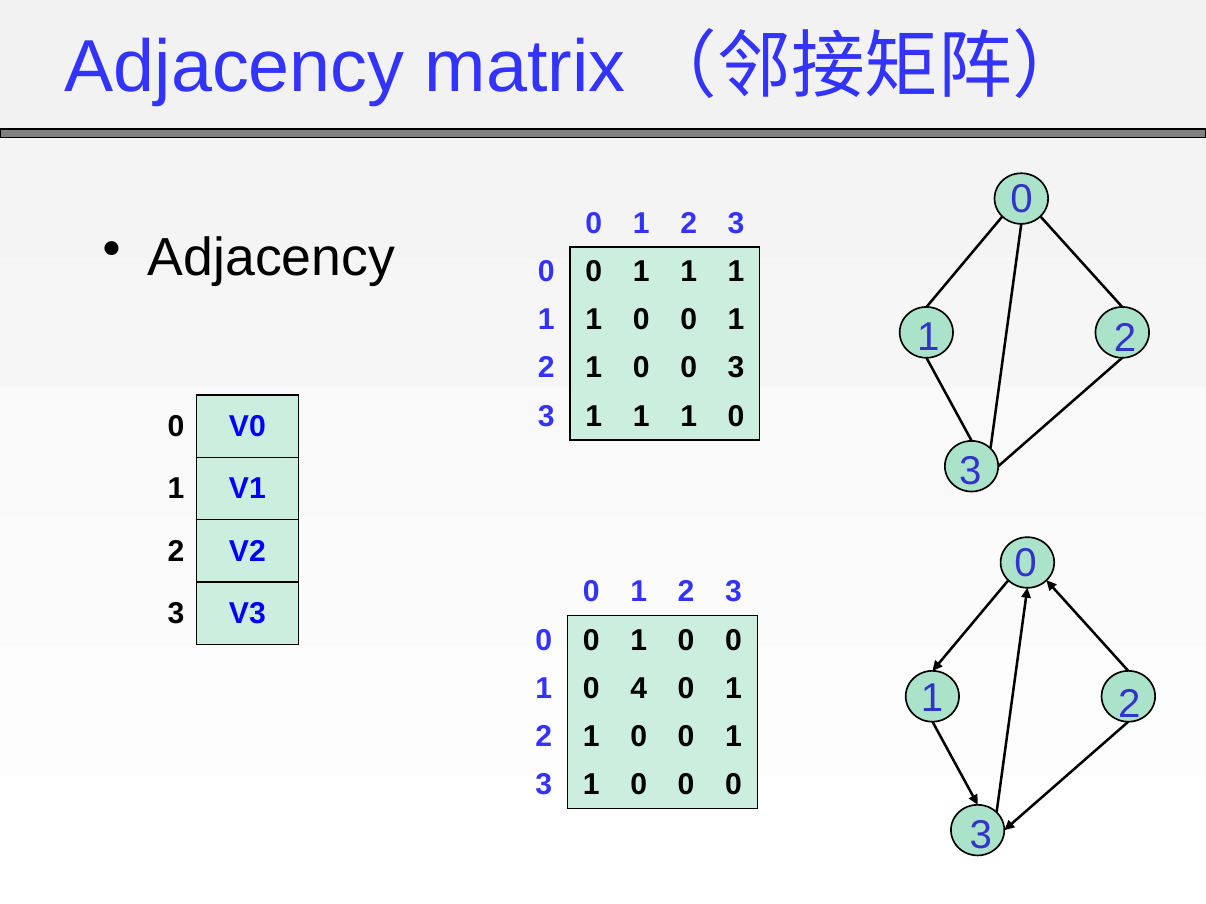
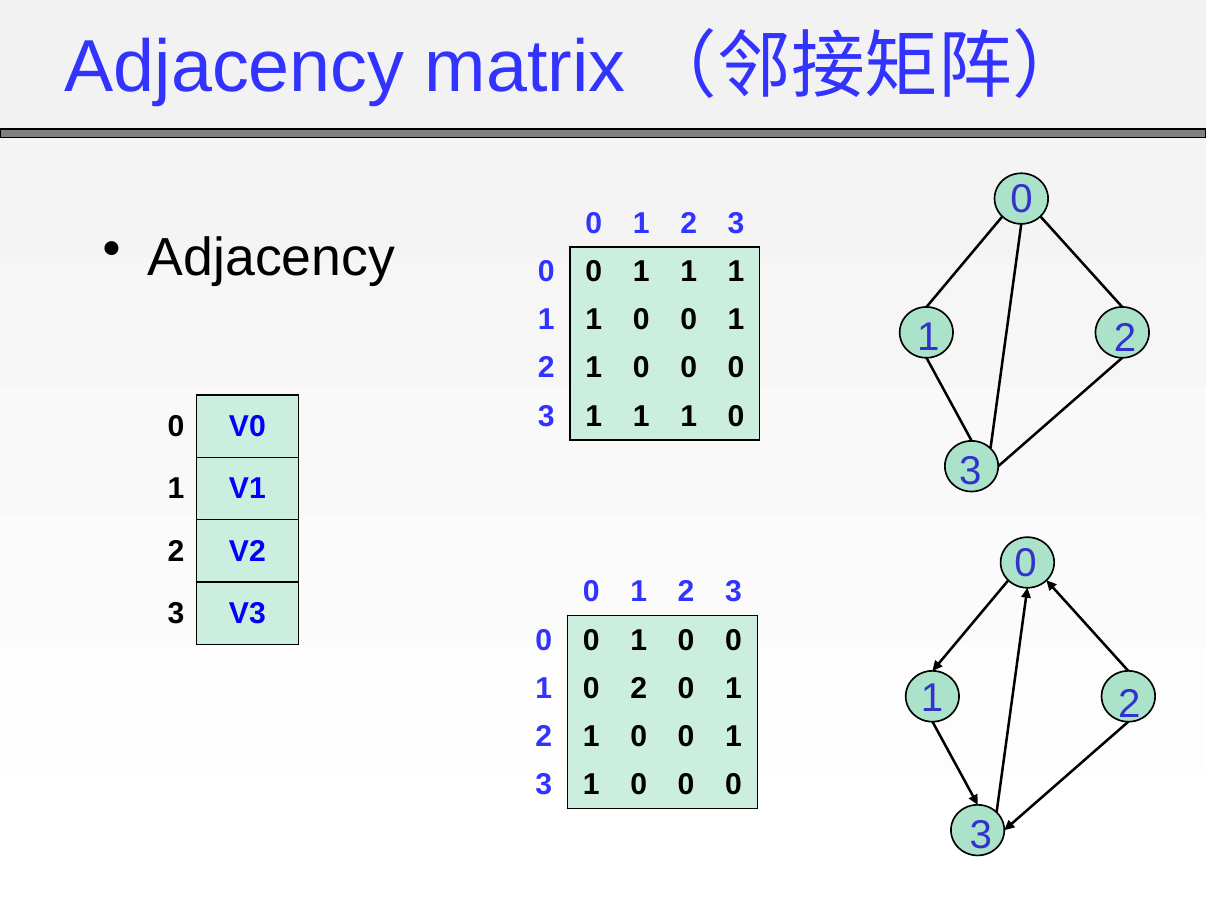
3 at (736, 368): 3 -> 0
1 0 4: 4 -> 2
